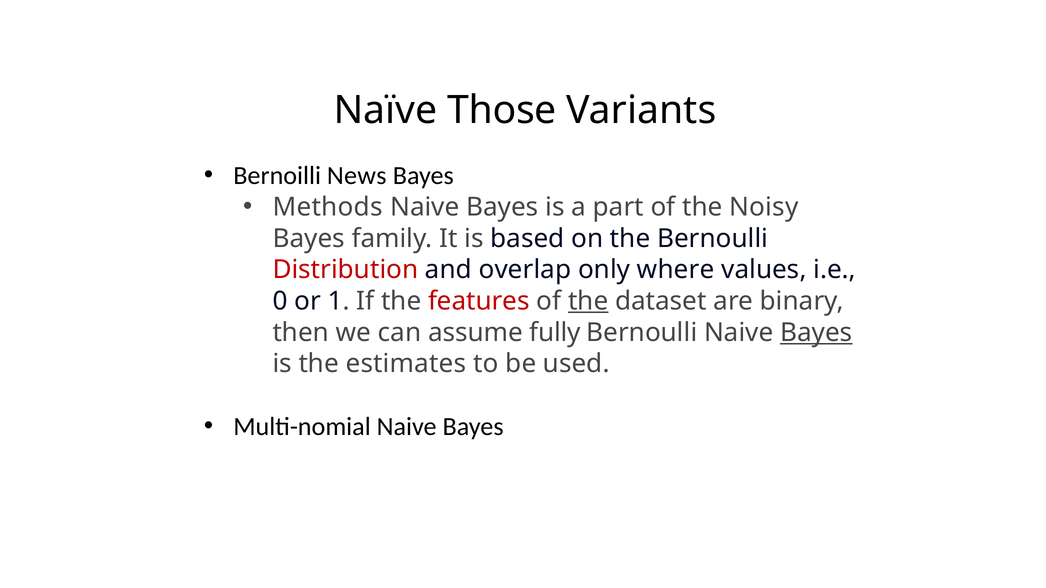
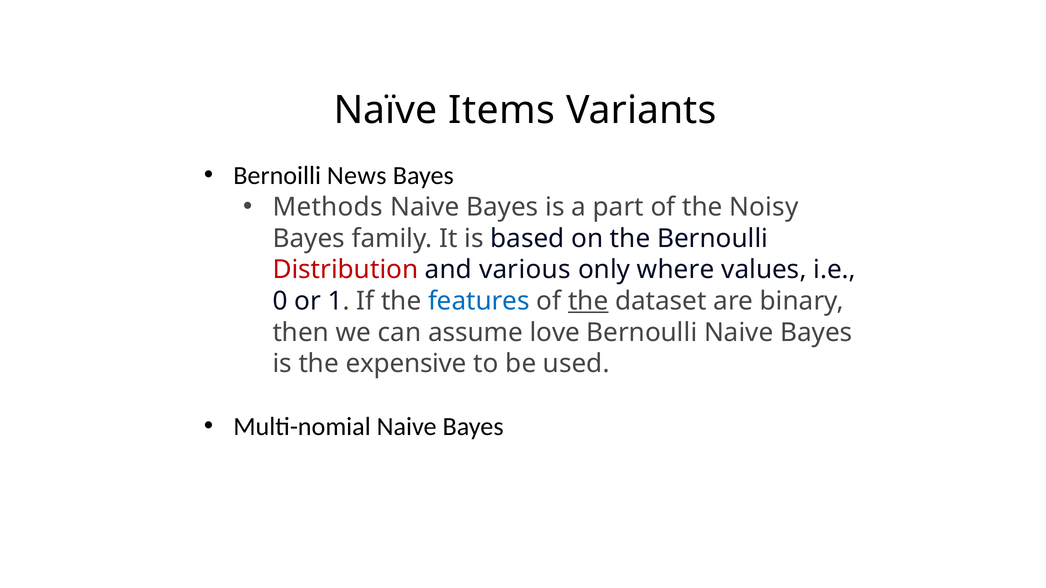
Those: Those -> Items
overlap: overlap -> various
features colour: red -> blue
fully: fully -> love
Bayes at (816, 333) underline: present -> none
estimates: estimates -> expensive
